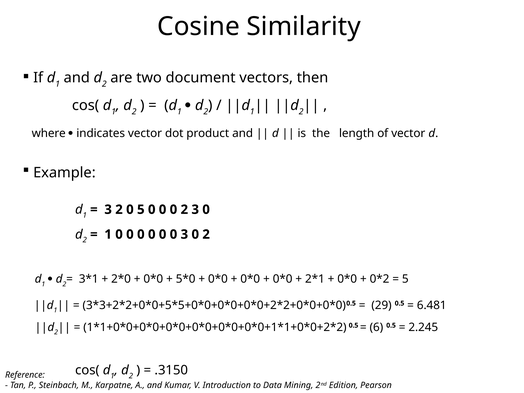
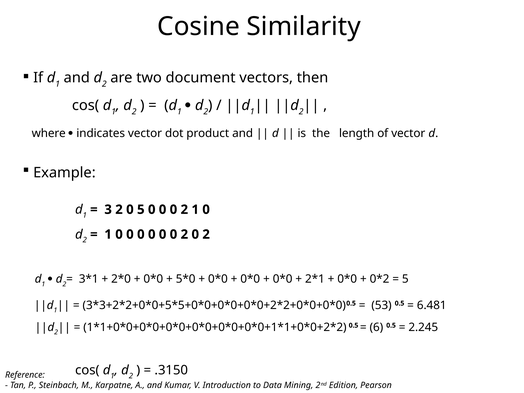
2 3: 3 -> 1
3 at (184, 234): 3 -> 2
29: 29 -> 53
